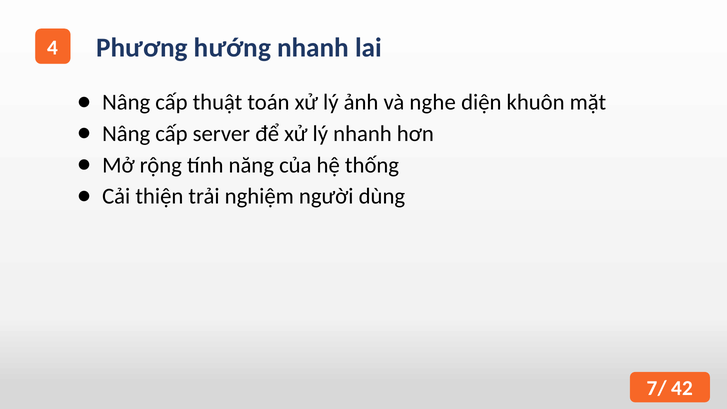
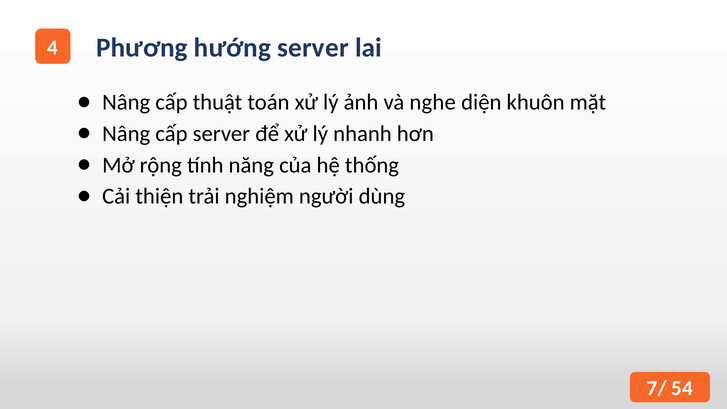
hướng nhanh: nhanh -> server
42: 42 -> 54
